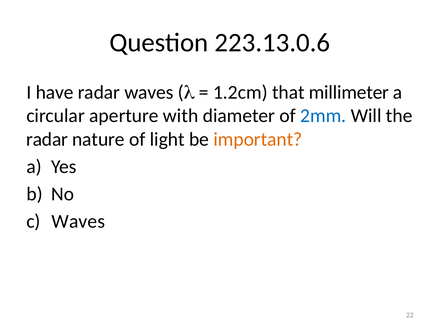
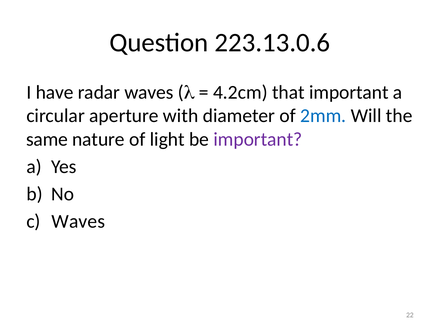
1.2cm: 1.2cm -> 4.2cm
that millimeter: millimeter -> important
radar at (47, 139): radar -> same
important at (258, 139) colour: orange -> purple
